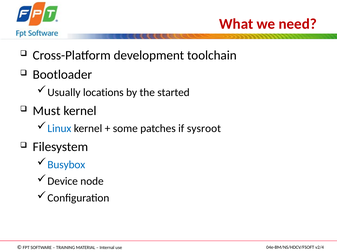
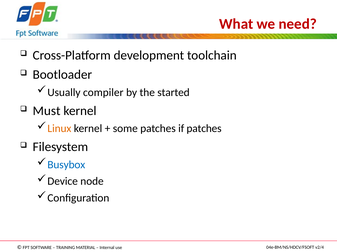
locations: locations -> compiler
Linux colour: blue -> orange
if sysroot: sysroot -> patches
